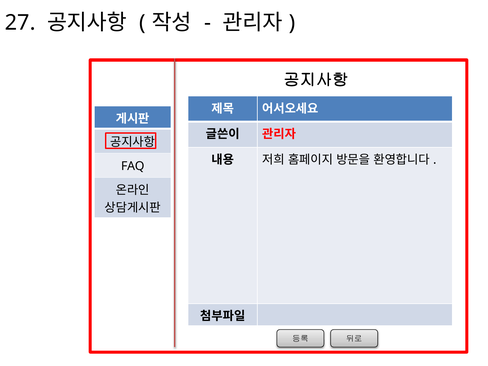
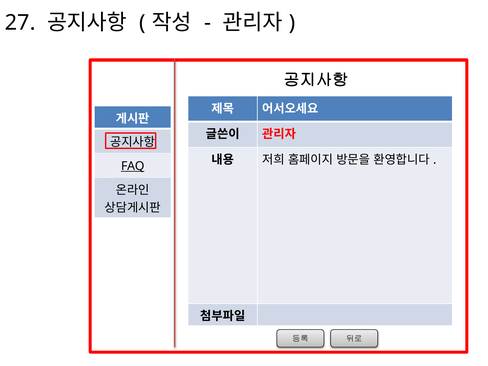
FAQ underline: none -> present
